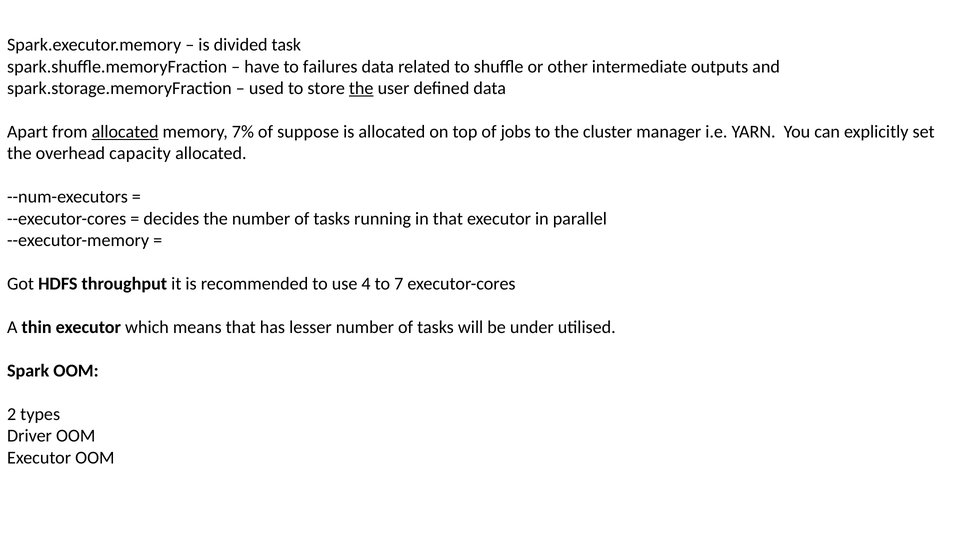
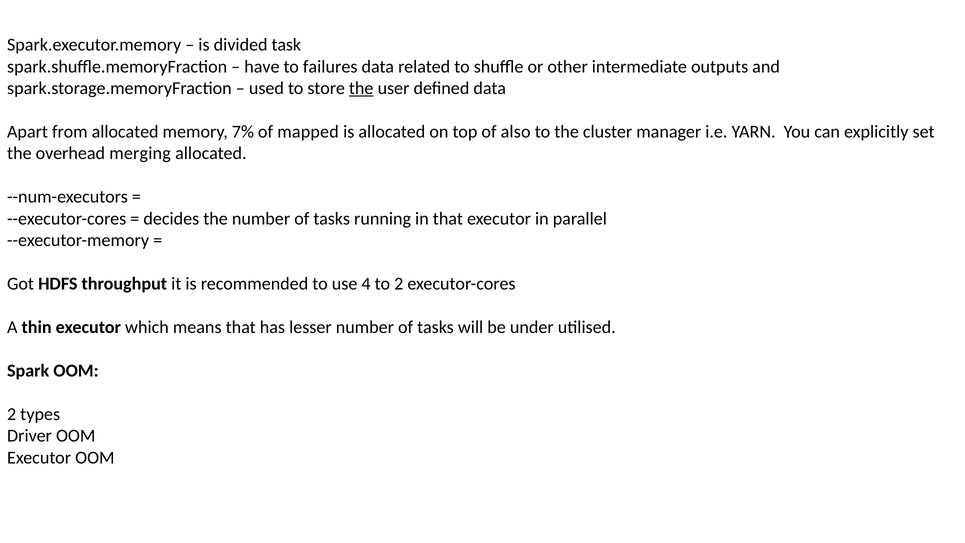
allocated at (125, 132) underline: present -> none
suppose: suppose -> mapped
jobs: jobs -> also
capacity: capacity -> merging
to 7: 7 -> 2
